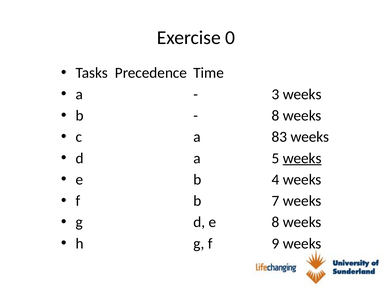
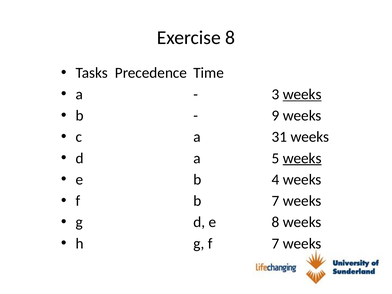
Exercise 0: 0 -> 8
weeks at (302, 94) underline: none -> present
8 at (276, 116): 8 -> 9
83: 83 -> 31
f 9: 9 -> 7
